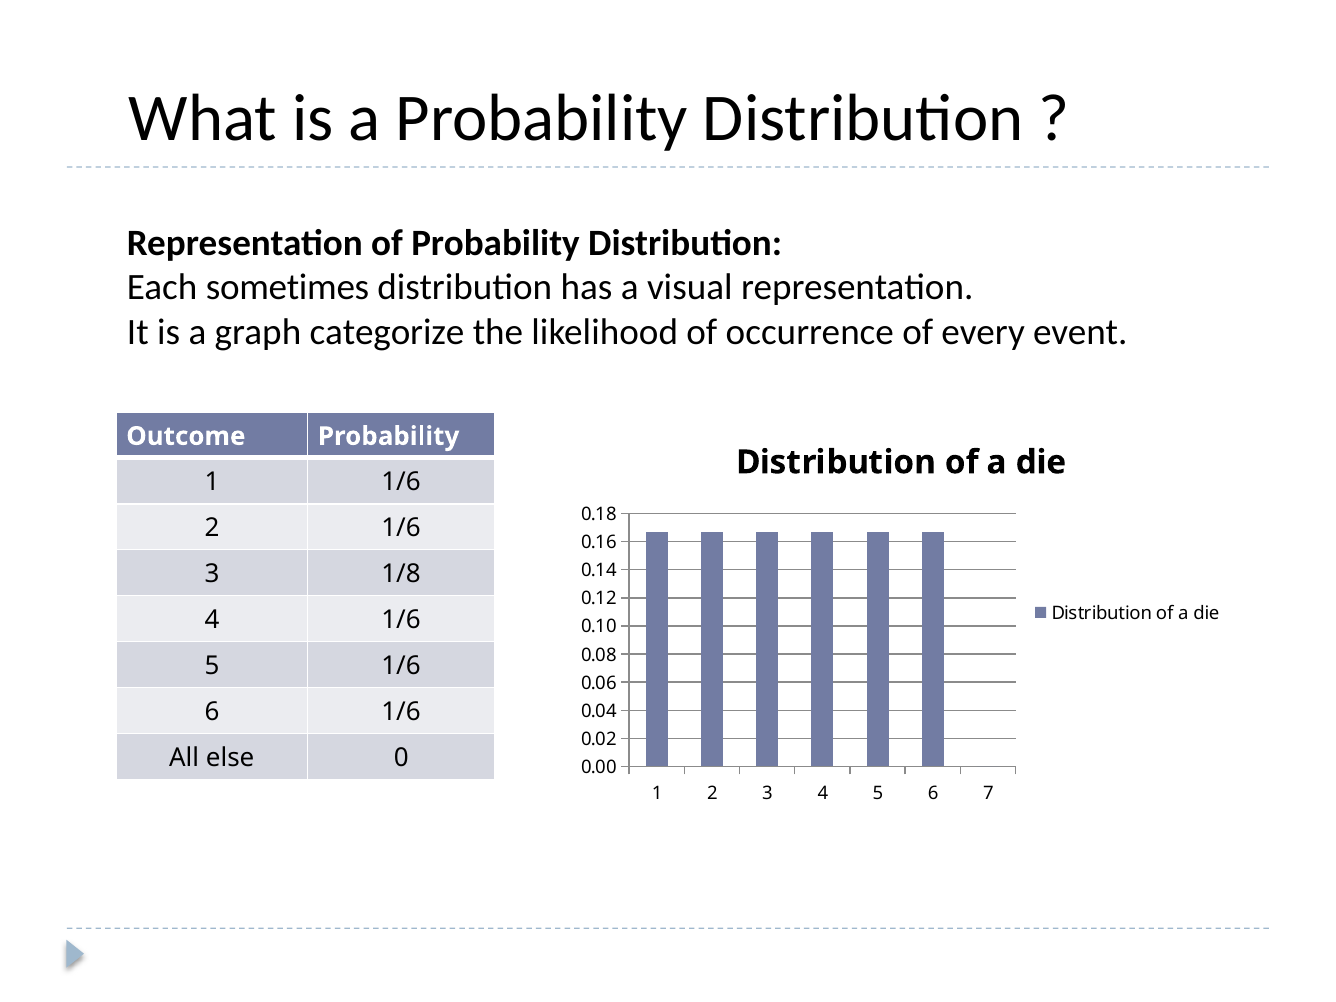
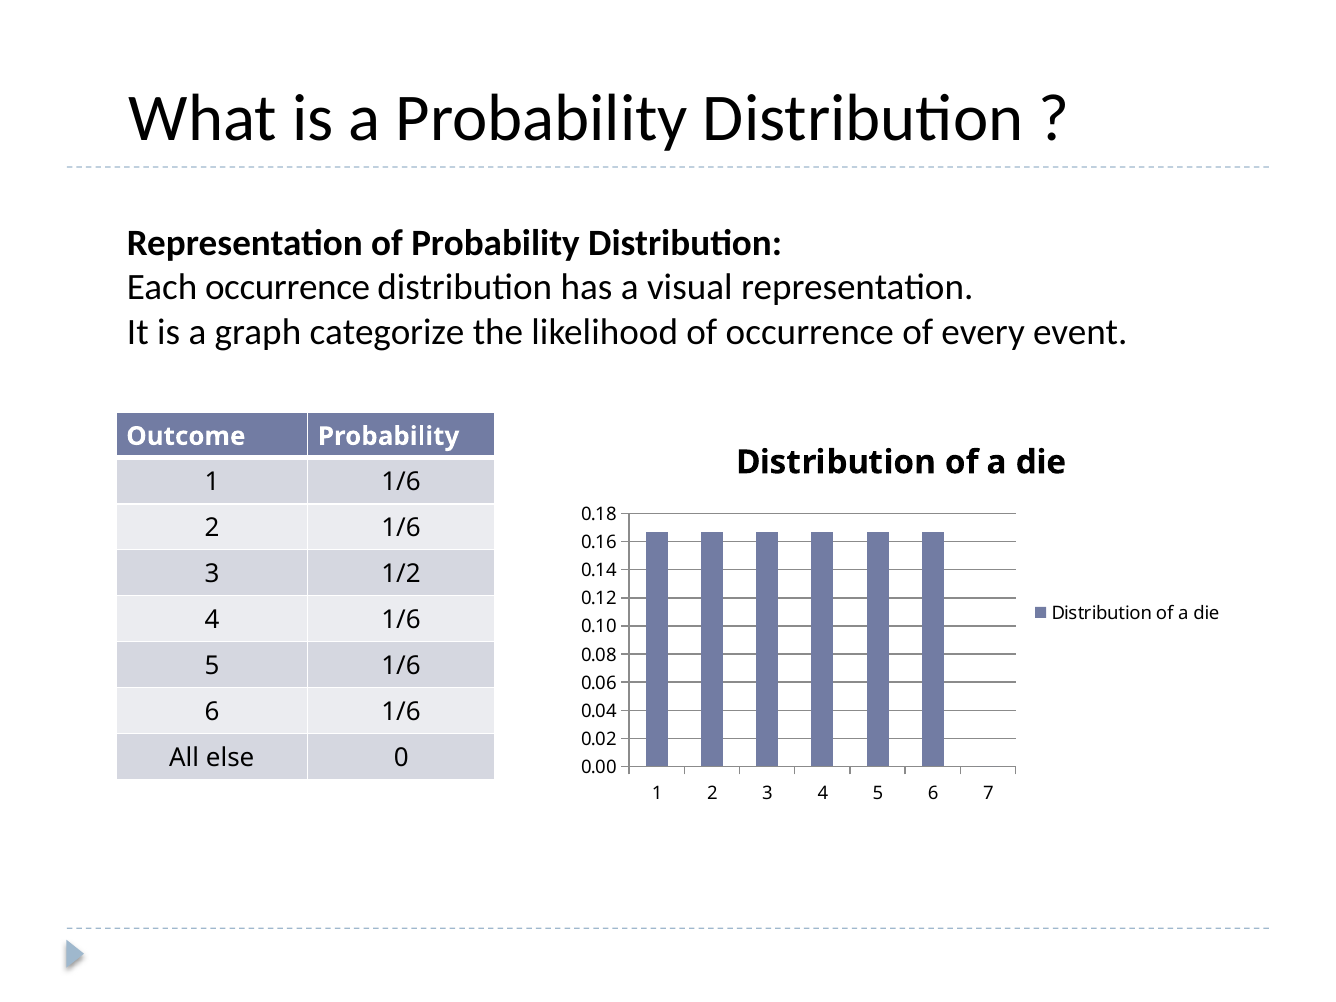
Each sometimes: sometimes -> occurrence
1/8: 1/8 -> 1/2
